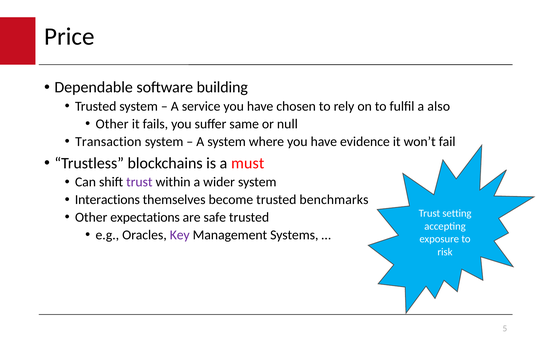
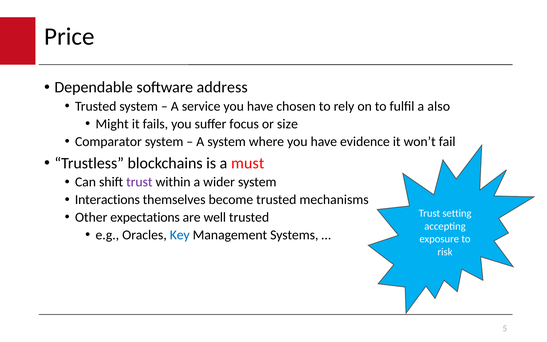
building: building -> address
Other at (112, 124): Other -> Might
same: same -> focus
null: null -> size
Transaction: Transaction -> Comparator
benchmarks: benchmarks -> mechanisms
safe: safe -> well
Key colour: purple -> blue
